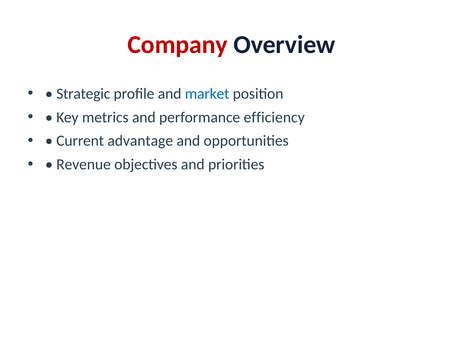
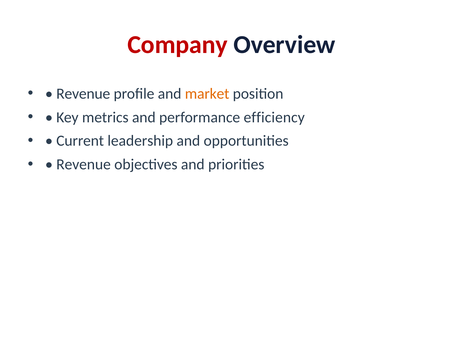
Strategic at (83, 94): Strategic -> Revenue
market colour: blue -> orange
advantage: advantage -> leadership
